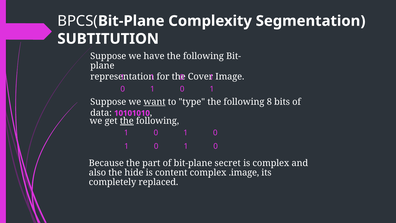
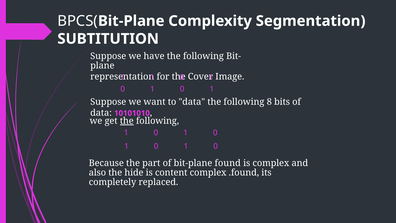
want underline: present -> none
to type: type -> data
secret: secret -> found
.image: .image -> .found
